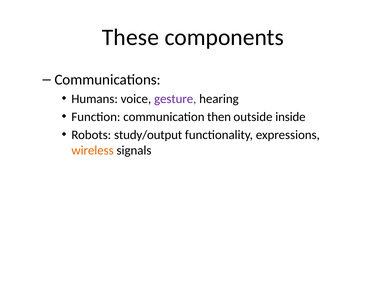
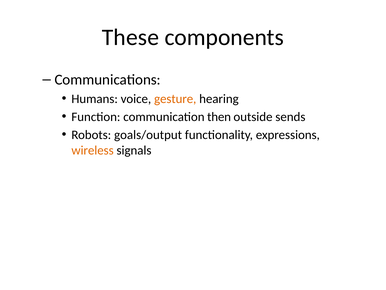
gesture colour: purple -> orange
inside: inside -> sends
study/output: study/output -> goals/output
